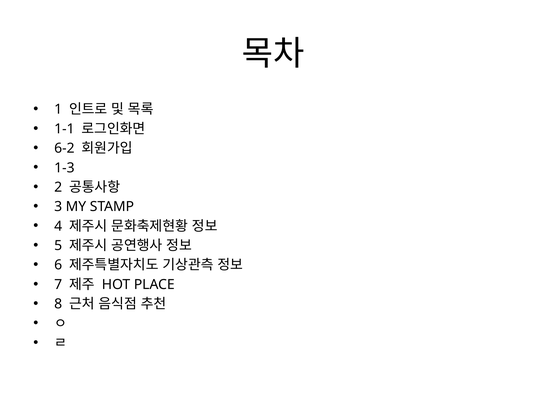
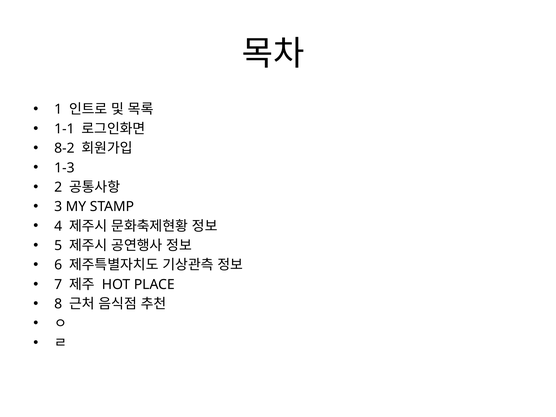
6-2: 6-2 -> 8-2
